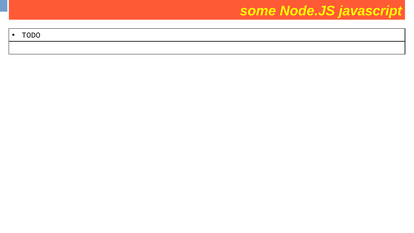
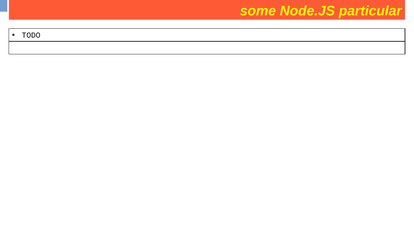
javascript: javascript -> particular
